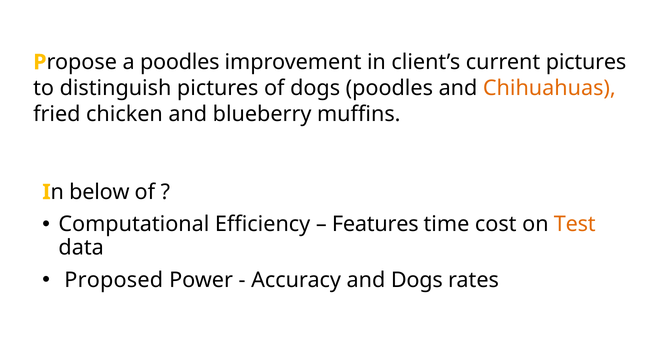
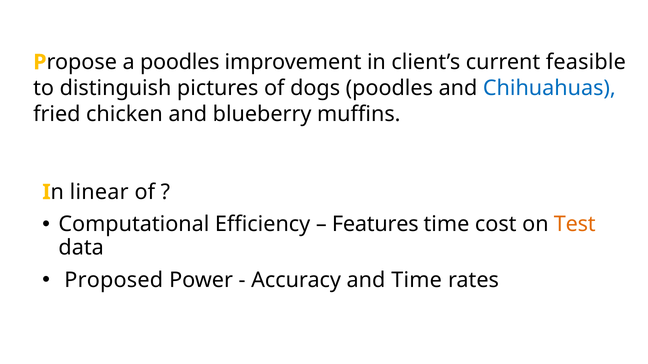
current pictures: pictures -> feasible
Chihuahuas colour: orange -> blue
below: below -> linear
and Dogs: Dogs -> Time
